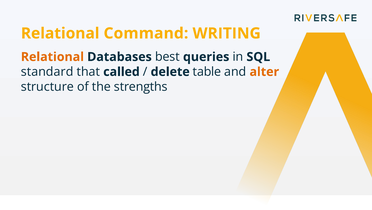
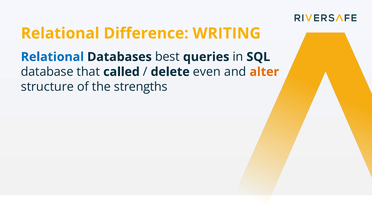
Command: Command -> Difference
Relational at (52, 57) colour: orange -> blue
standard: standard -> database
table: table -> even
